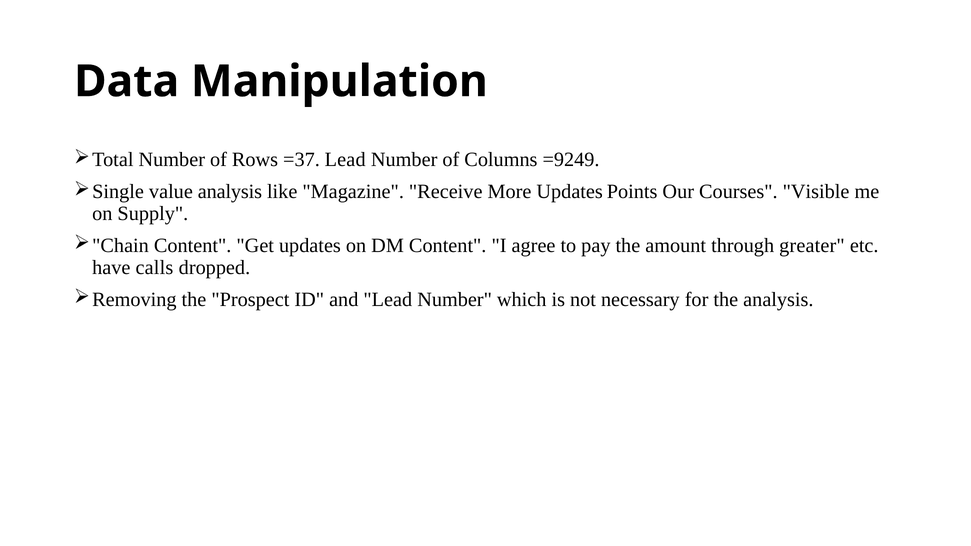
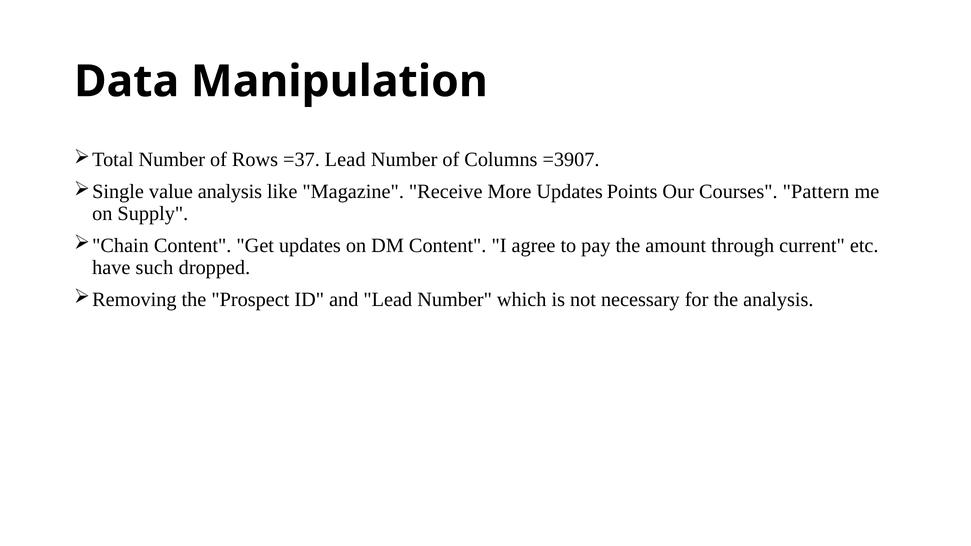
=9249: =9249 -> =3907
Visible: Visible -> Pattern
greater: greater -> current
calls: calls -> such
